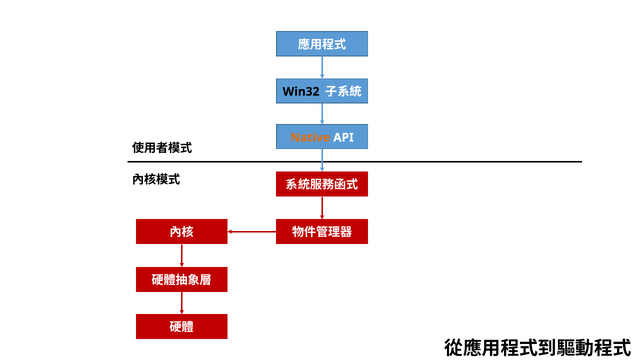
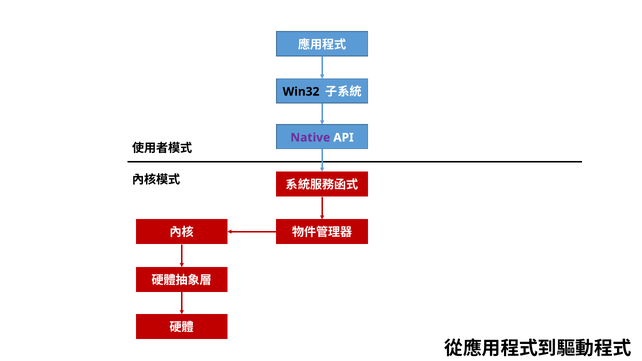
Native colour: orange -> purple
